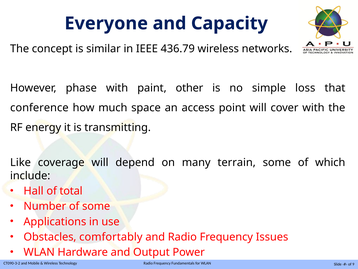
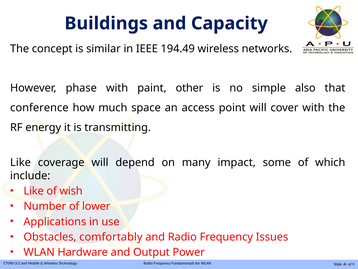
Everyone: Everyone -> Buildings
436.79: 436.79 -> 194.49
loss: loss -> also
terrain: terrain -> impact
Hall at (34, 191): Hall -> Like
total: total -> wish
of some: some -> lower
